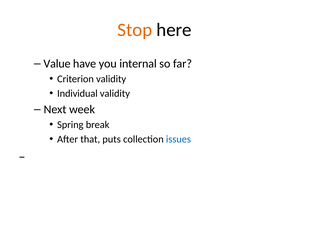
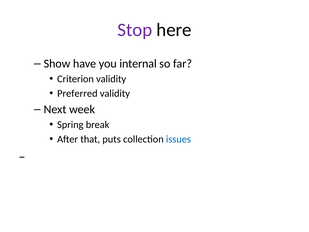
Stop colour: orange -> purple
Value: Value -> Show
Individual: Individual -> Preferred
